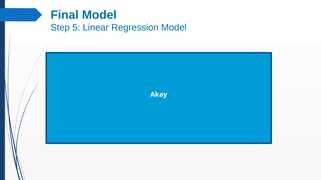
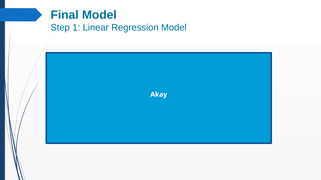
5: 5 -> 1
